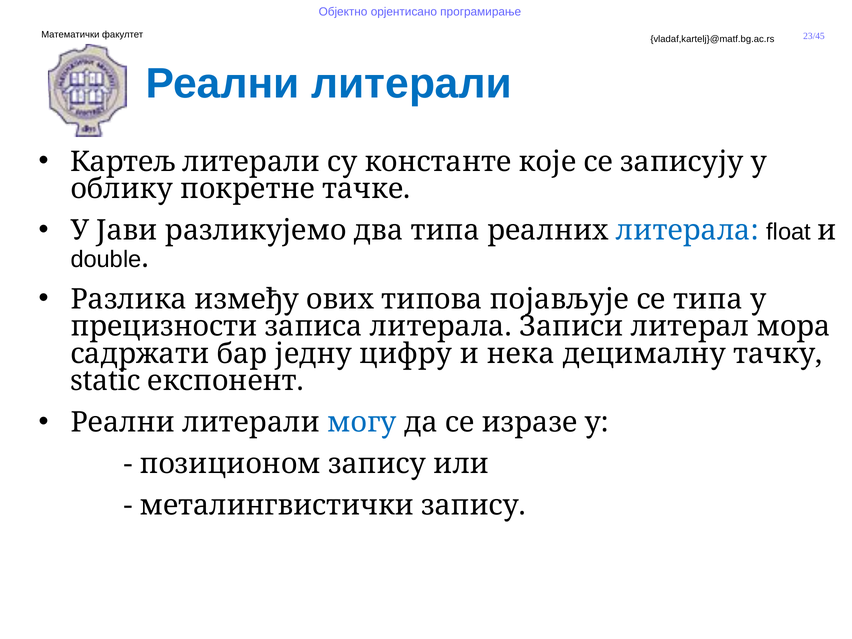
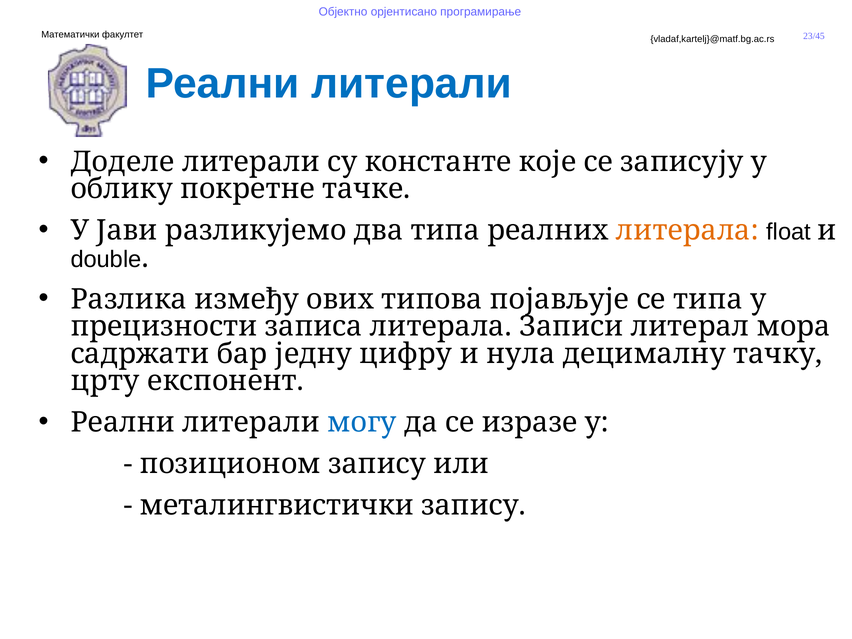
Картељ: Картељ -> Доделе
литерала at (687, 230) colour: blue -> orange
нека: нека -> нула
static: static -> црту
